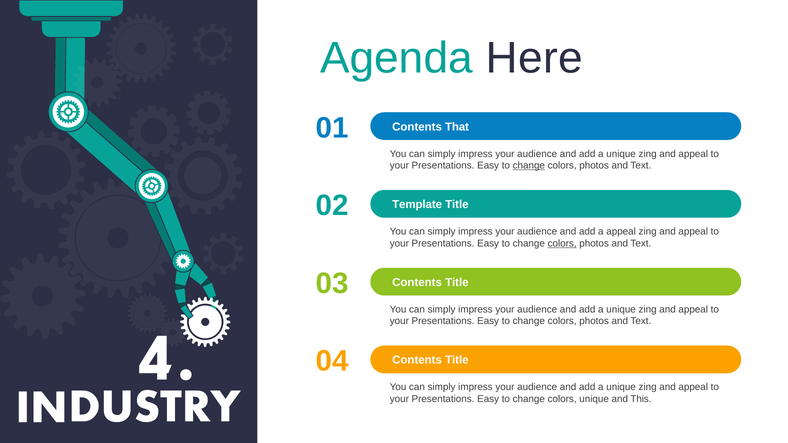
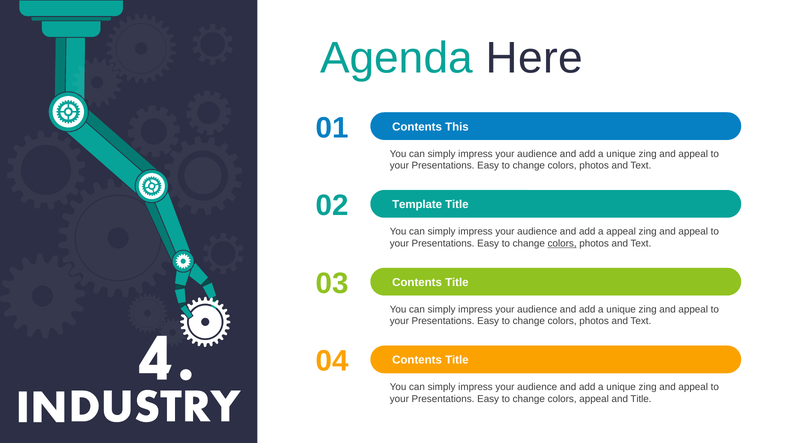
That: That -> This
change at (529, 166) underline: present -> none
colors unique: unique -> appeal
and This: This -> Title
